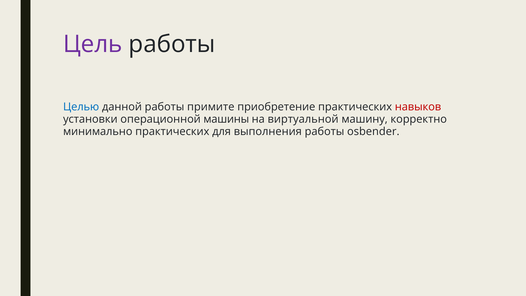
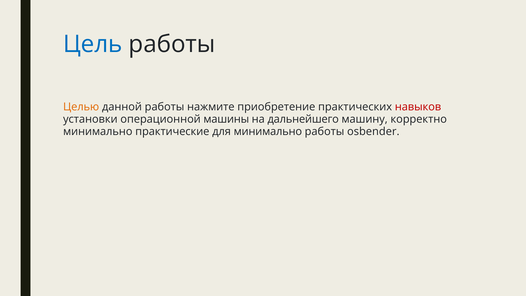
Цель colour: purple -> blue
Целью colour: blue -> orange
примите: примите -> нажмите
виртуальной: виртуальной -> дальнейшего
минимально практических: практических -> практические
для выполнения: выполнения -> минимально
